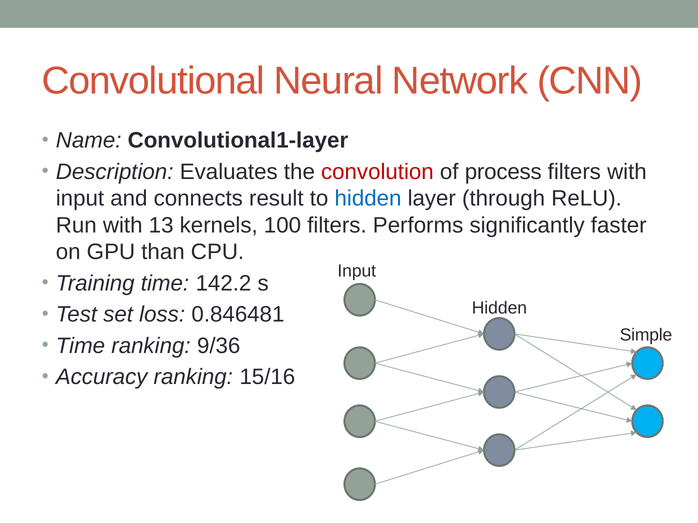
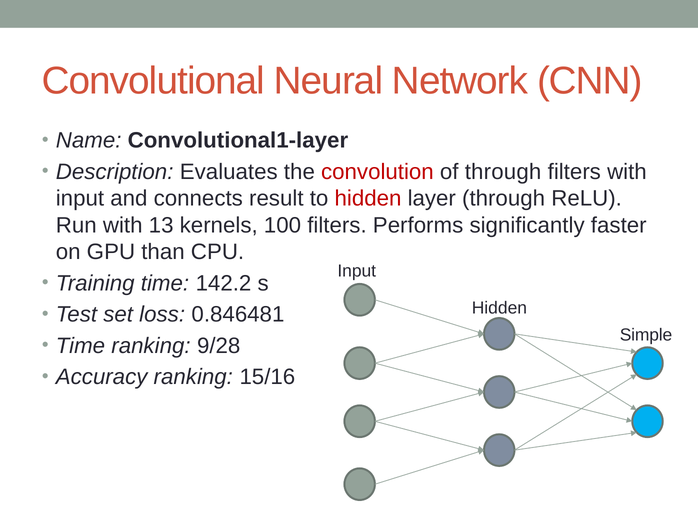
of process: process -> through
hidden at (368, 199) colour: blue -> red
9/36: 9/36 -> 9/28
